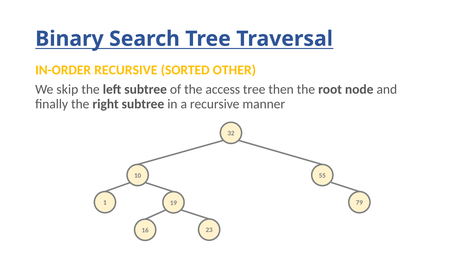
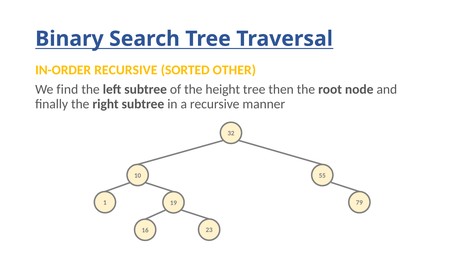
skip: skip -> find
access: access -> height
